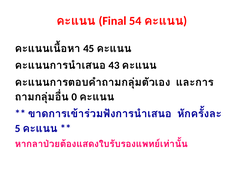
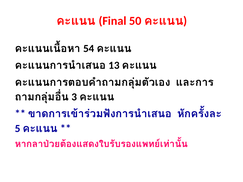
54: 54 -> 50
45: 45 -> 54
43: 43 -> 13
0: 0 -> 3
